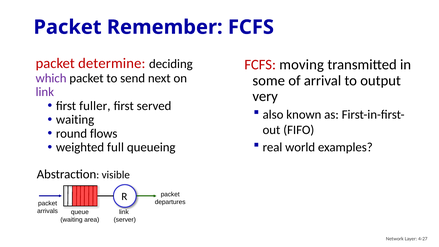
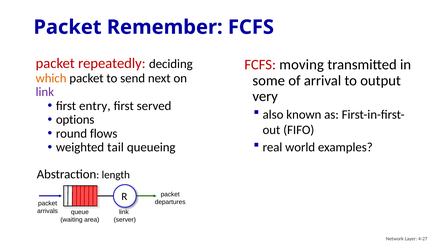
determine: determine -> repeatedly
which colour: purple -> orange
fuller: fuller -> entry
waiting at (75, 120): waiting -> options
full: full -> tail
visible: visible -> length
